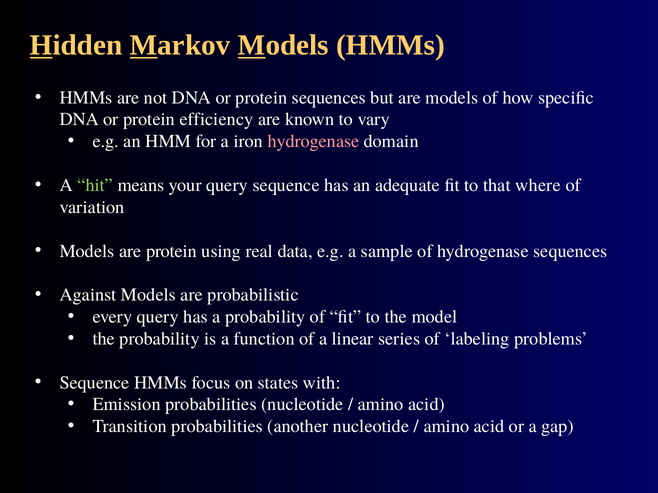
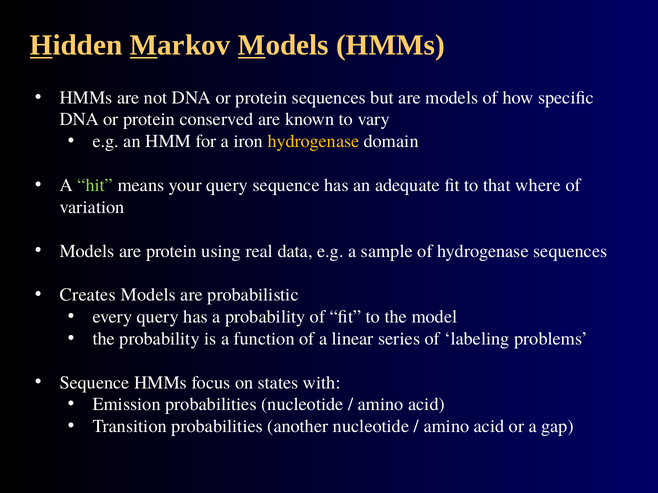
efficiency: efficiency -> conserved
hydrogenase at (313, 142) colour: pink -> yellow
Against: Against -> Creates
